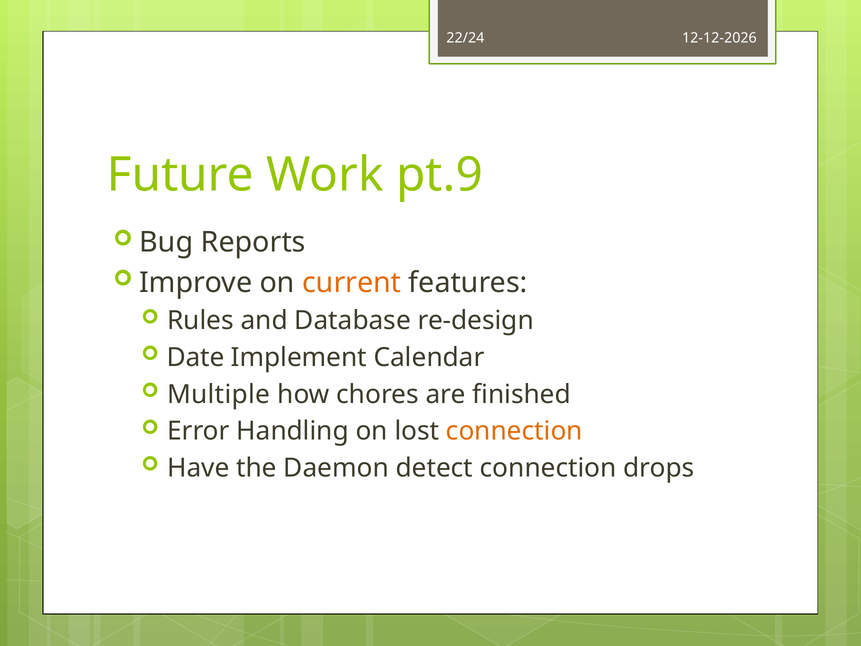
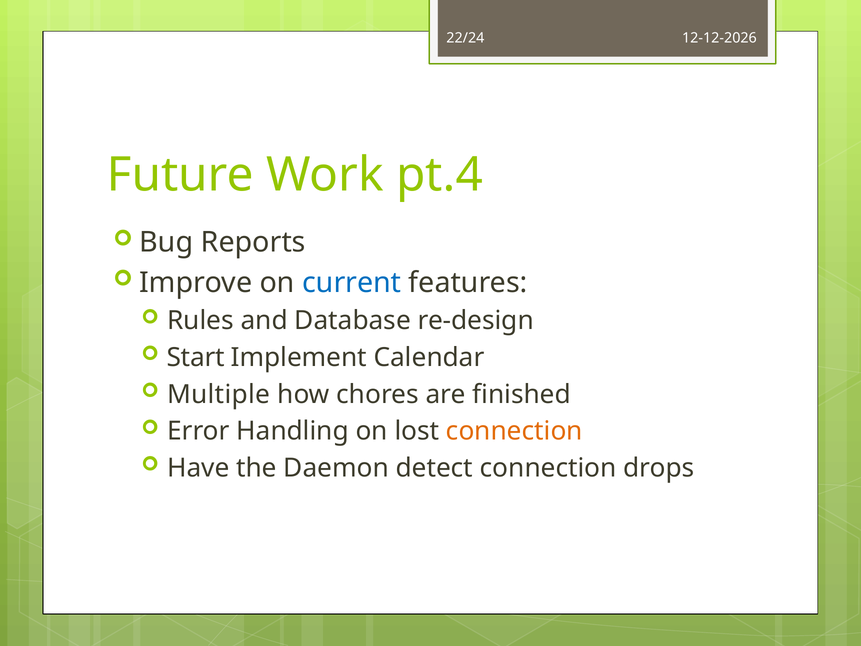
pt.9: pt.9 -> pt.4
current colour: orange -> blue
Date: Date -> Start
